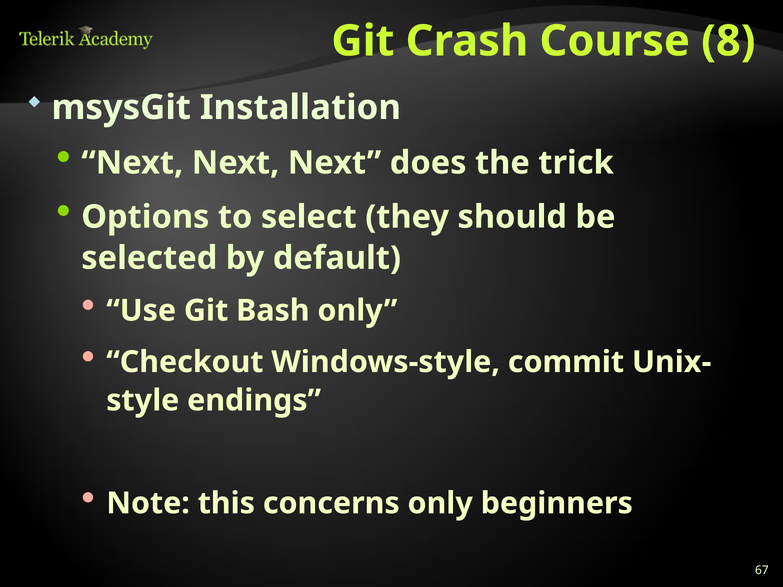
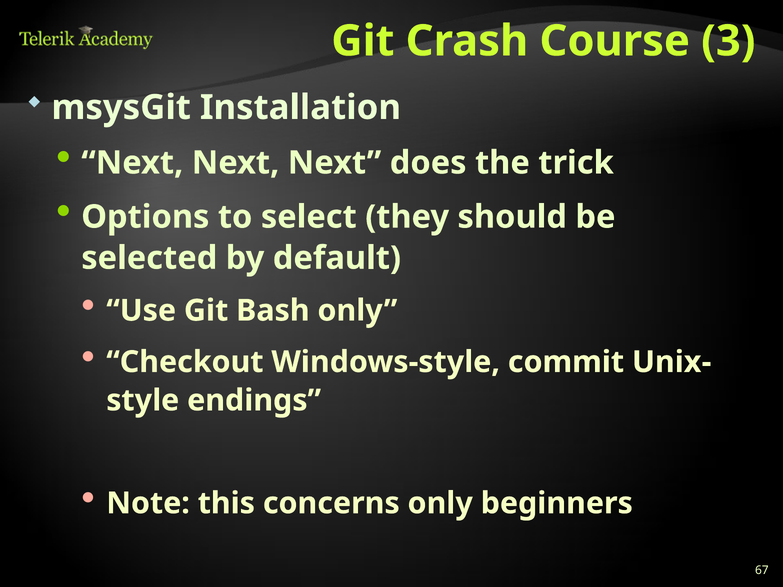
8: 8 -> 3
